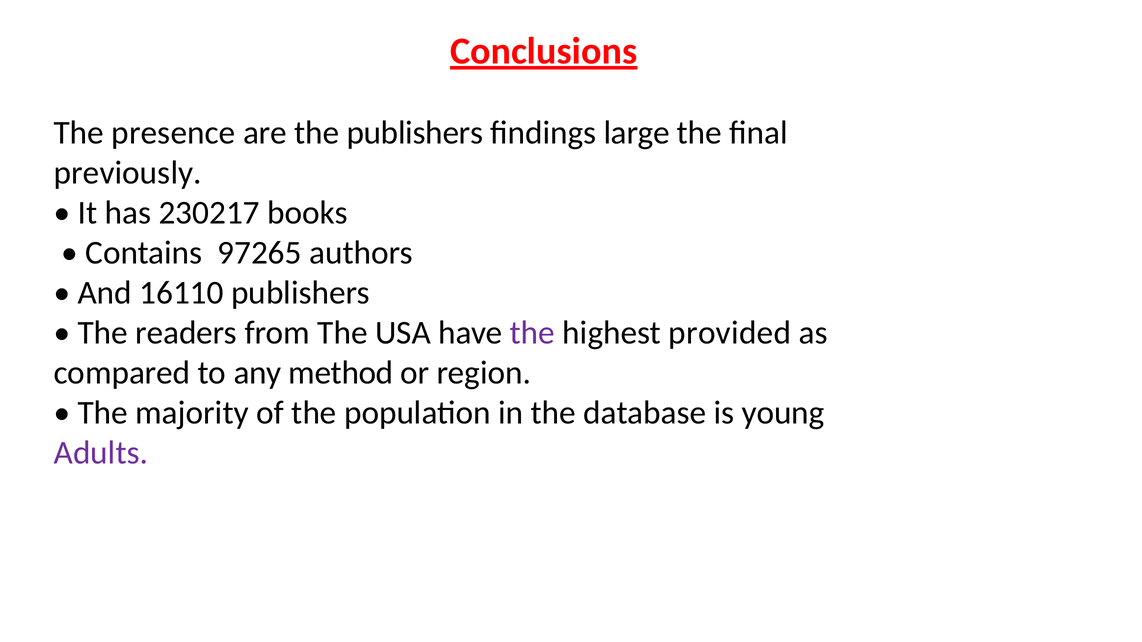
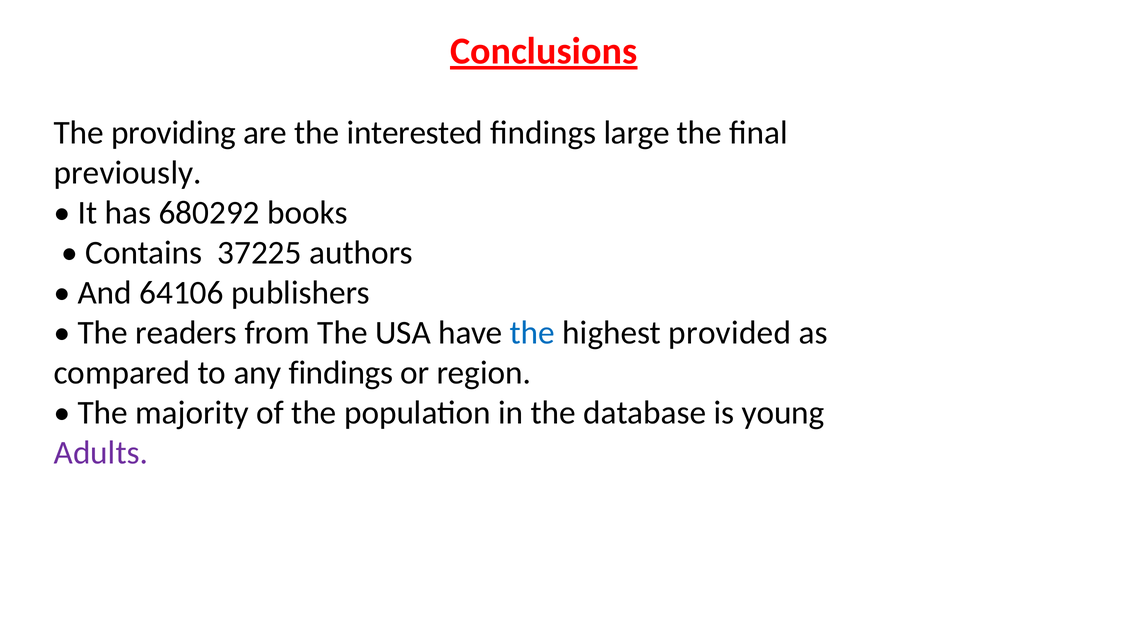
presence: presence -> providing
the publishers: publishers -> interested
230217: 230217 -> 680292
97265: 97265 -> 37225
16110: 16110 -> 64106
the at (532, 333) colour: purple -> blue
any method: method -> findings
